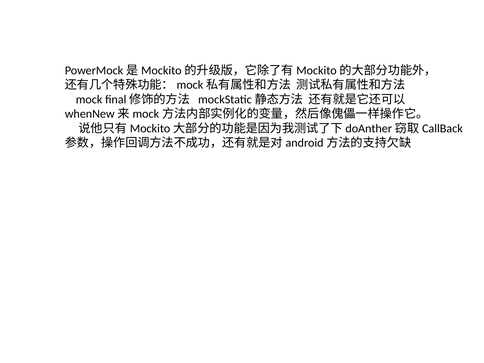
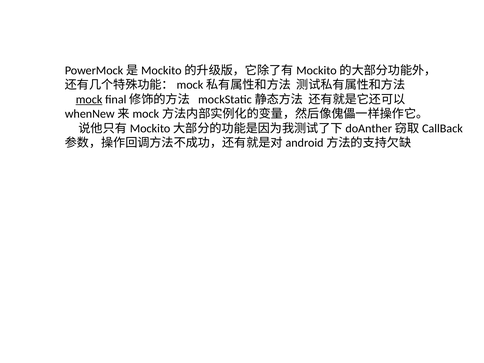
mock underline: none -> present
